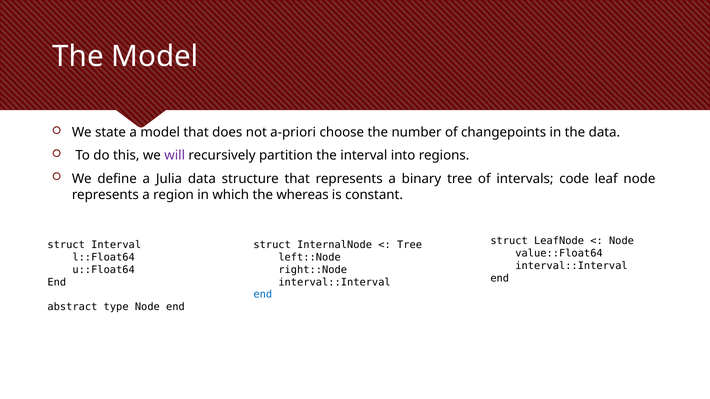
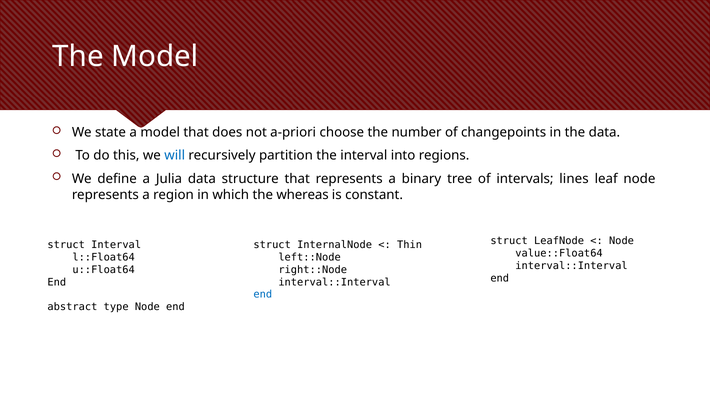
will colour: purple -> blue
code: code -> lines
Tree at (410, 245): Tree -> Thin
